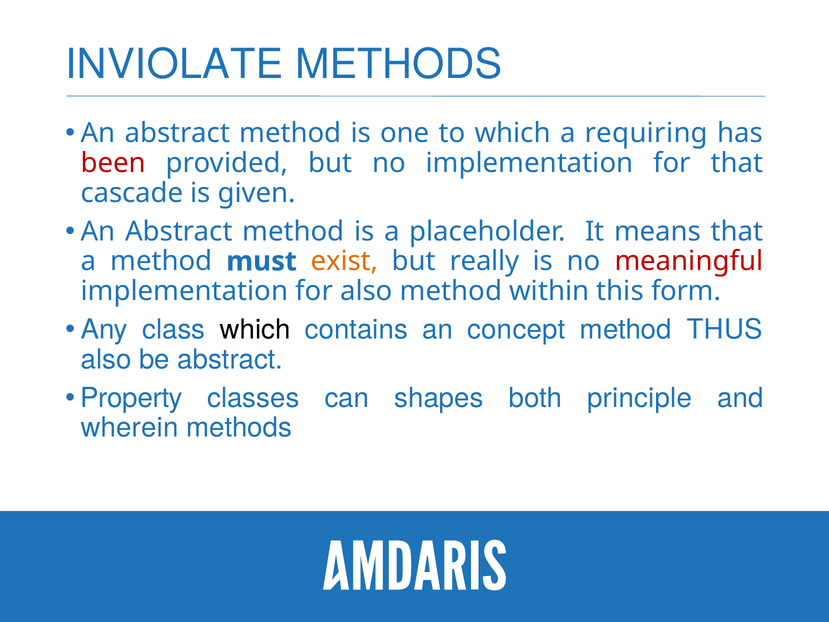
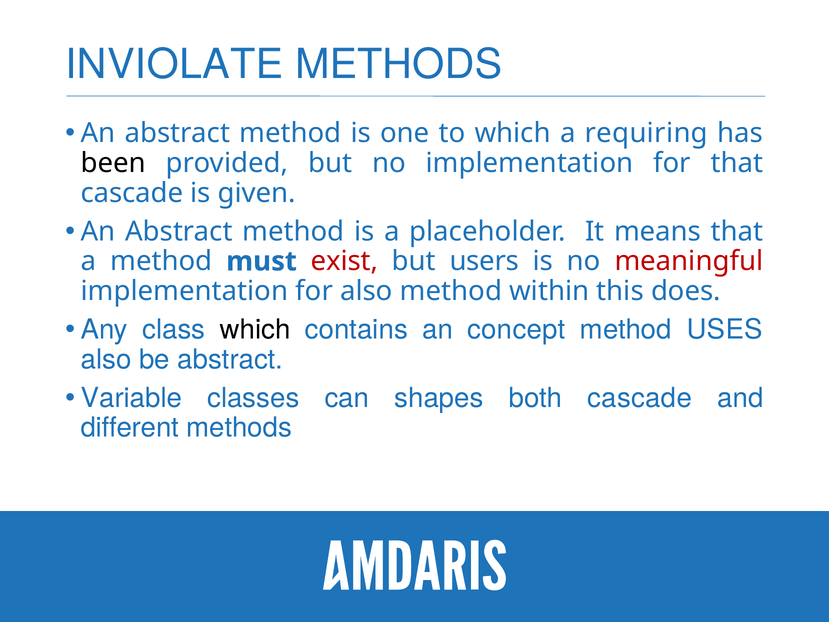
been colour: red -> black
exist colour: orange -> red
really: really -> users
form: form -> does
THUS: THUS -> USES
Property: Property -> Variable
both principle: principle -> cascade
wherein: wherein -> different
